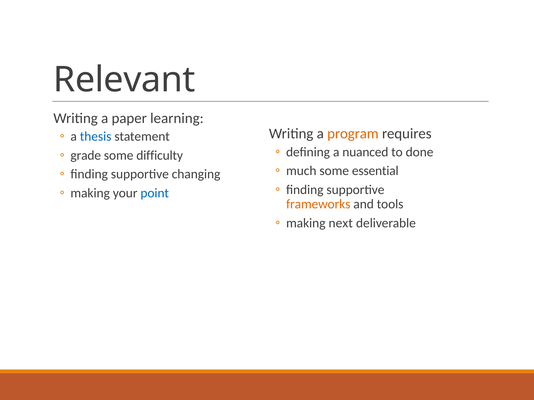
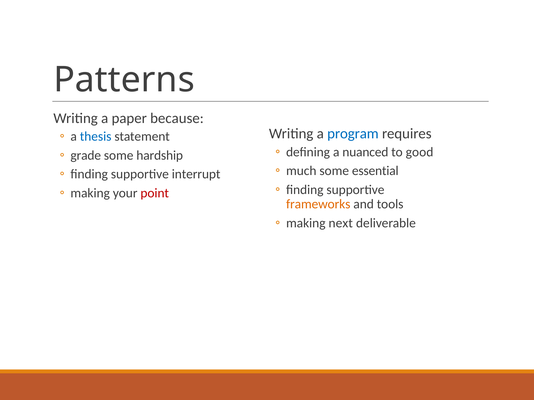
Relevant: Relevant -> Patterns
learning: learning -> because
program colour: orange -> blue
done: done -> good
difficulty: difficulty -> hardship
changing: changing -> interrupt
point colour: blue -> red
